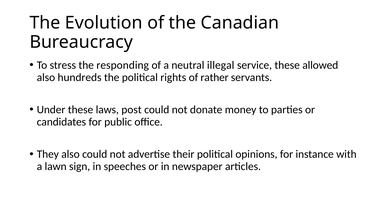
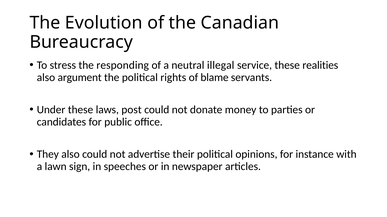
allowed: allowed -> realities
hundreds: hundreds -> argument
rather: rather -> blame
